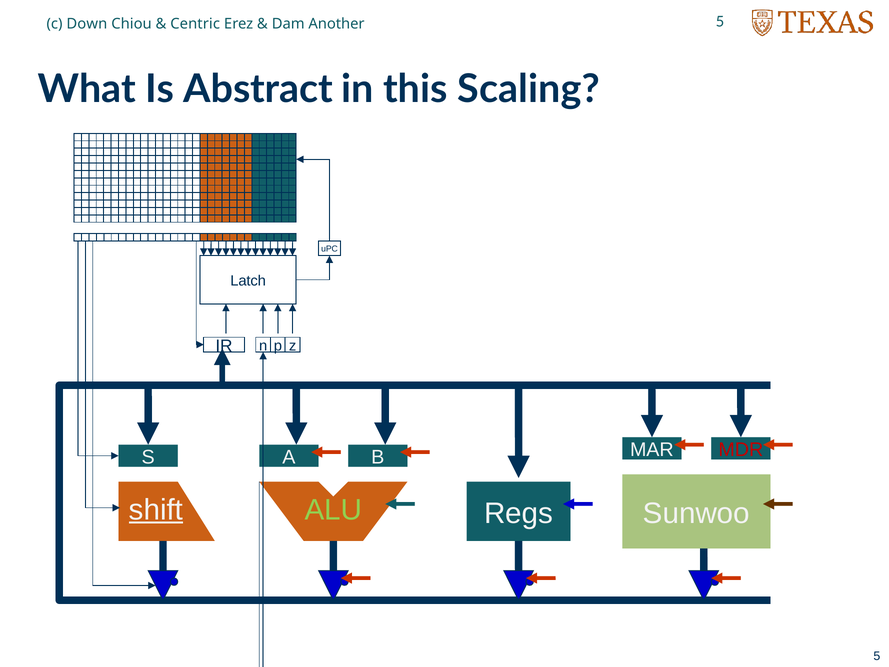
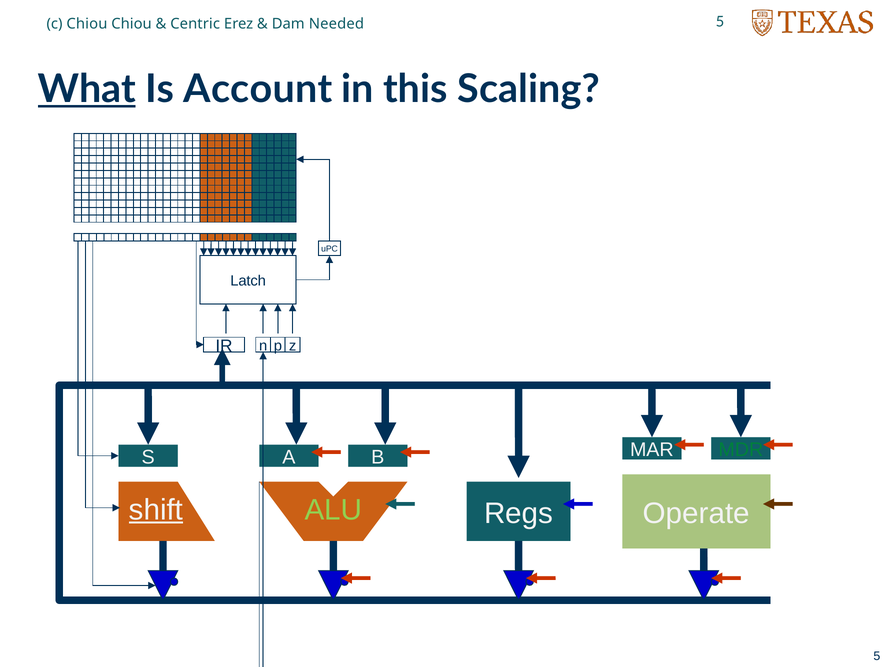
c Down: Down -> Chiou
Another: Another -> Needed
What underline: none -> present
Abstract: Abstract -> Account
MDR colour: red -> green
Sunwoo: Sunwoo -> Operate
